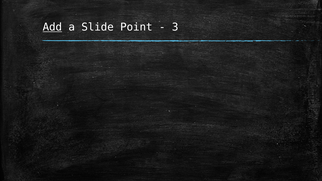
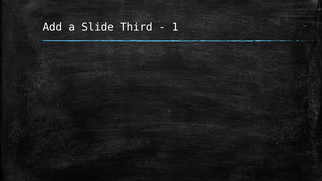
Add underline: present -> none
Point: Point -> Third
3: 3 -> 1
